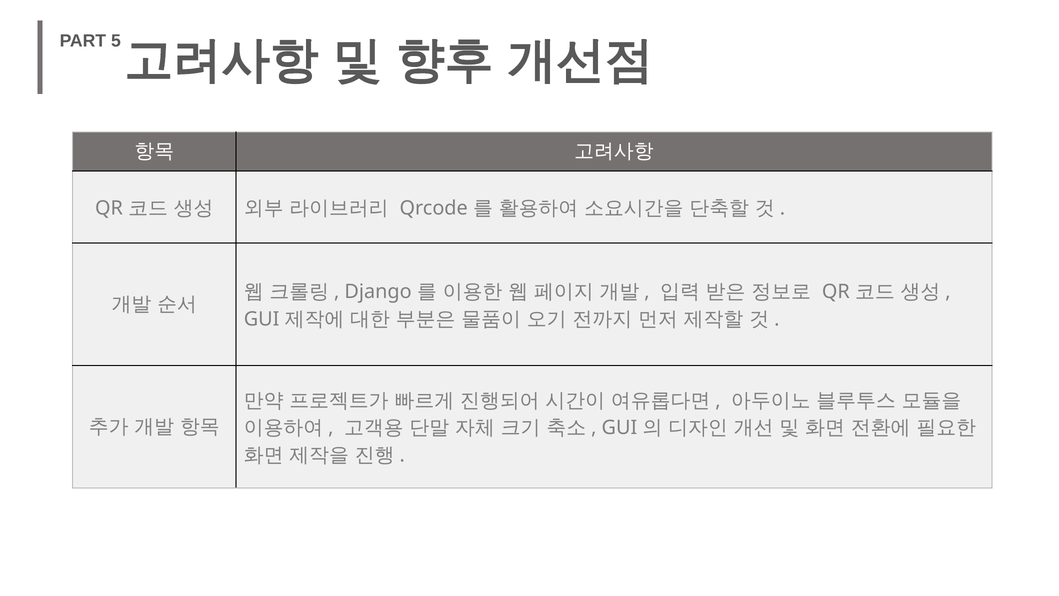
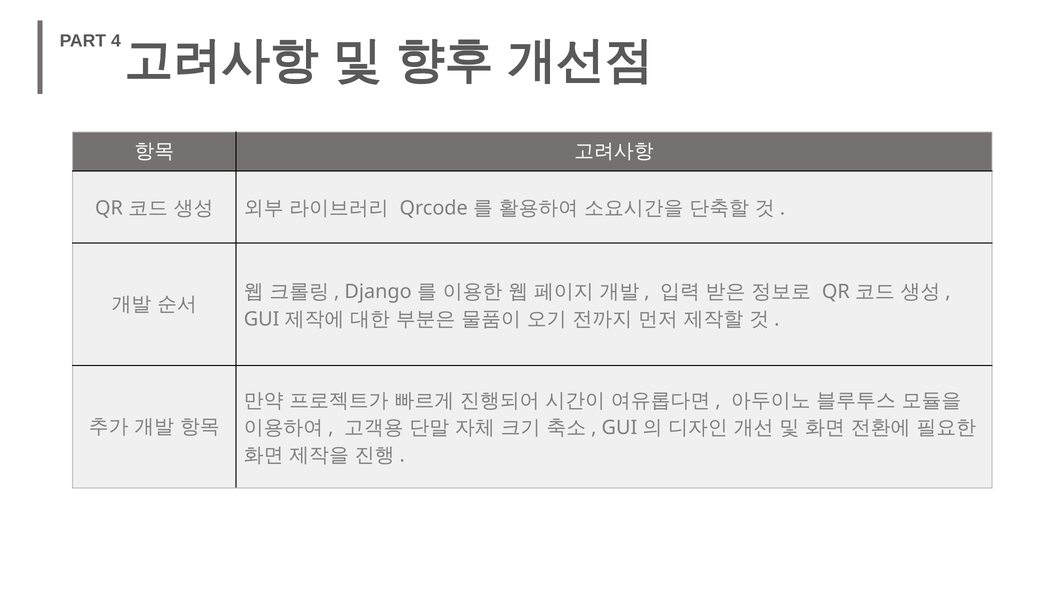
5: 5 -> 4
